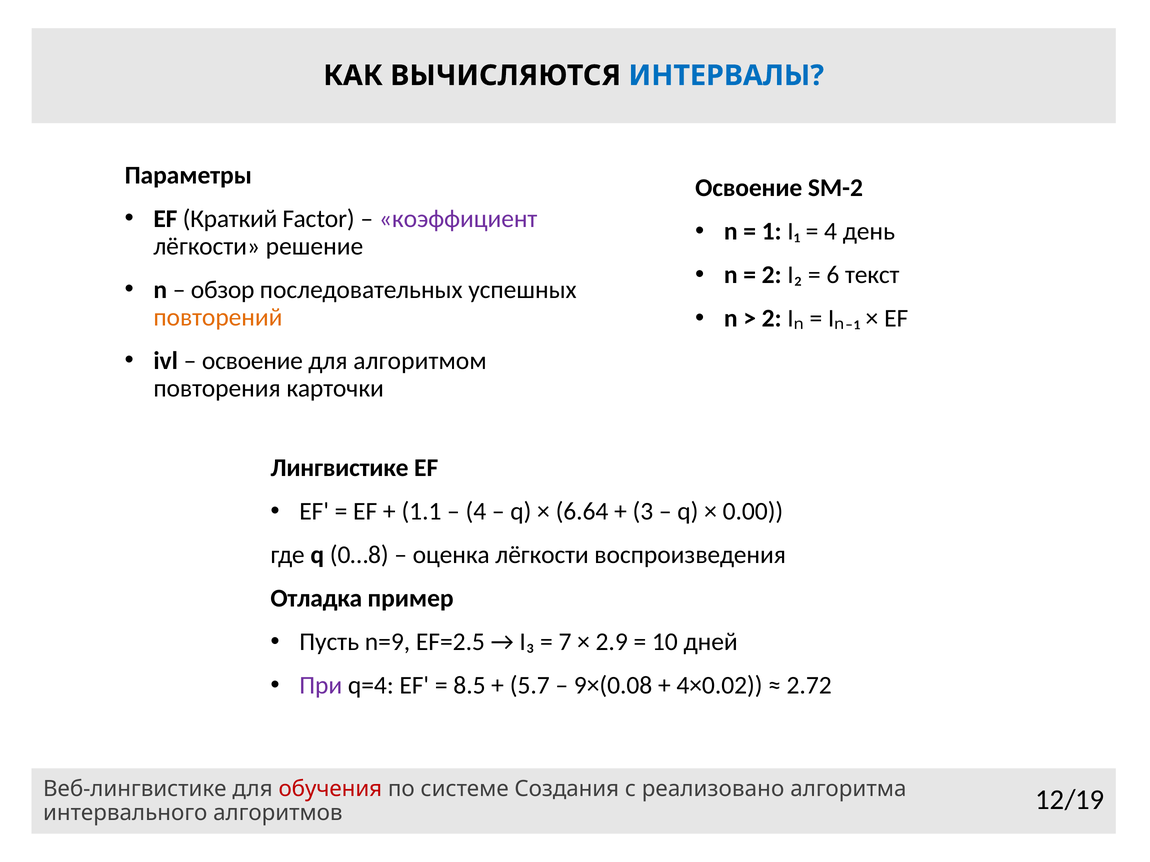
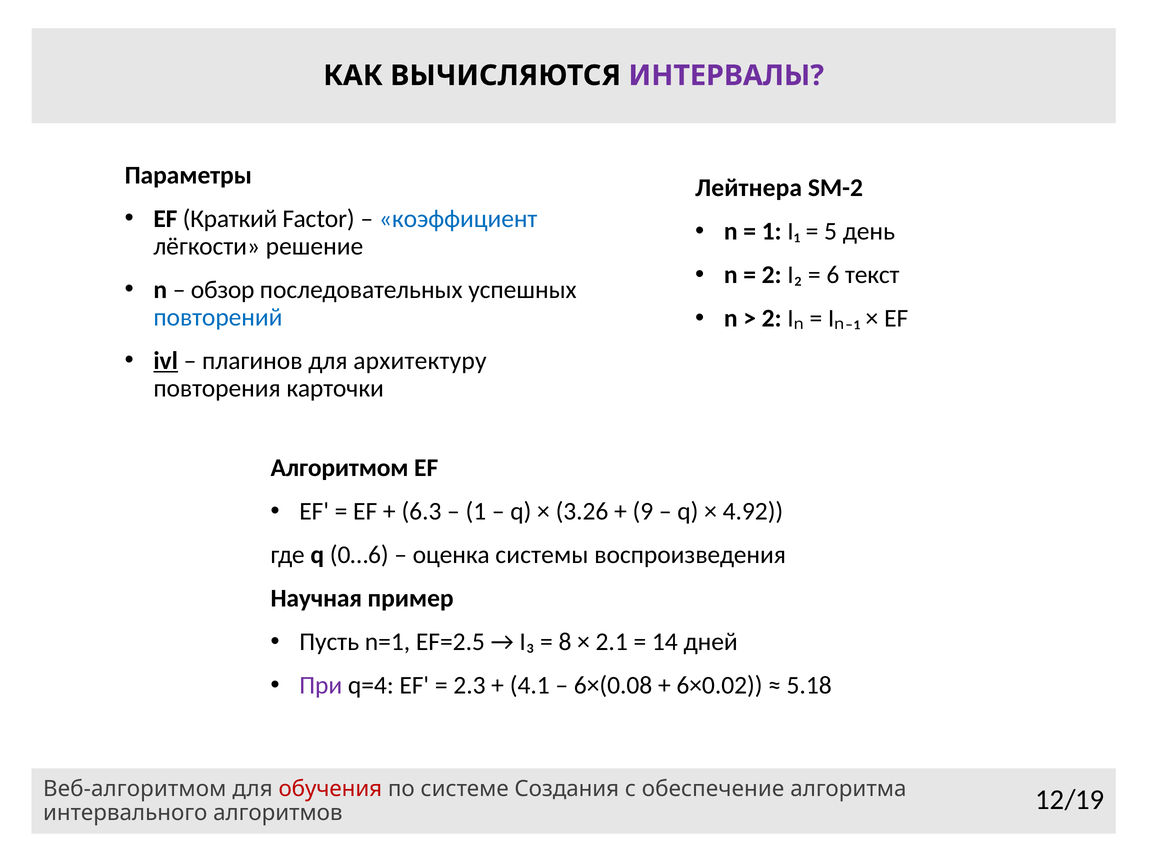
ИНТЕРВАЛЫ colour: blue -> purple
Освоение at (749, 188): Освоение -> Лейтнера
коэффициент colour: purple -> blue
4 at (831, 231): 4 -> 5
повторений colour: orange -> blue
ivl underline: none -> present
освоение at (252, 361): освоение -> плагинов
алгоритмом: алгоритмом -> архитектуру
Лингвистике: Лингвистике -> Алгоритмом
1.1: 1.1 -> 6.3
4 at (476, 512): 4 -> 1
6.64: 6.64 -> 3.26
3: 3 -> 9
0.00: 0.00 -> 4.92
0…8: 0…8 -> 0…6
оценка лёгкости: лёгкости -> системы
Отладка: Отладка -> Научная
n=9: n=9 -> n=1
7: 7 -> 8
2.9: 2.9 -> 2.1
10: 10 -> 14
8.5: 8.5 -> 2.3
5.7: 5.7 -> 4.1
9×(0.08: 9×(0.08 -> 6×(0.08
4×0.02: 4×0.02 -> 6×0.02
2.72: 2.72 -> 5.18
Веб-лингвистике: Веб-лингвистике -> Веб-алгоритмом
реализовано: реализовано -> обеспечение
